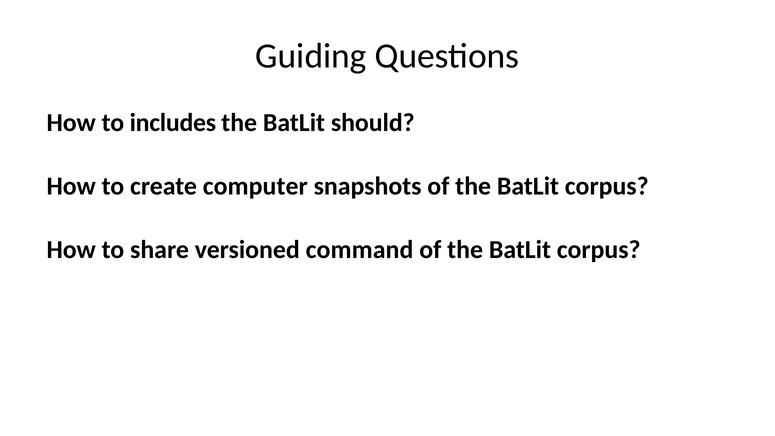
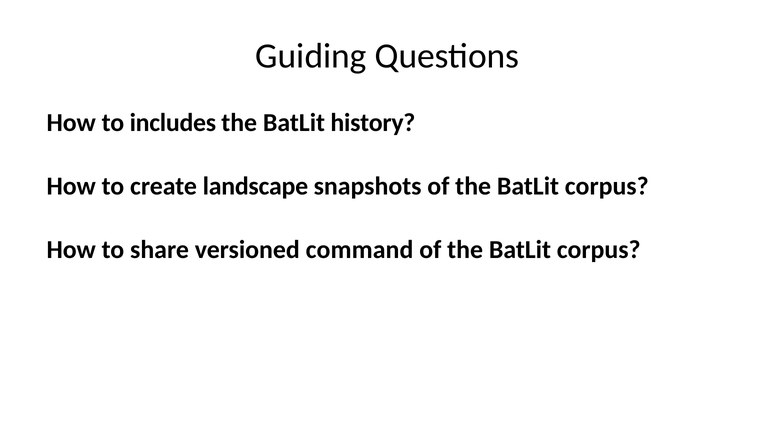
should: should -> history
computer: computer -> landscape
